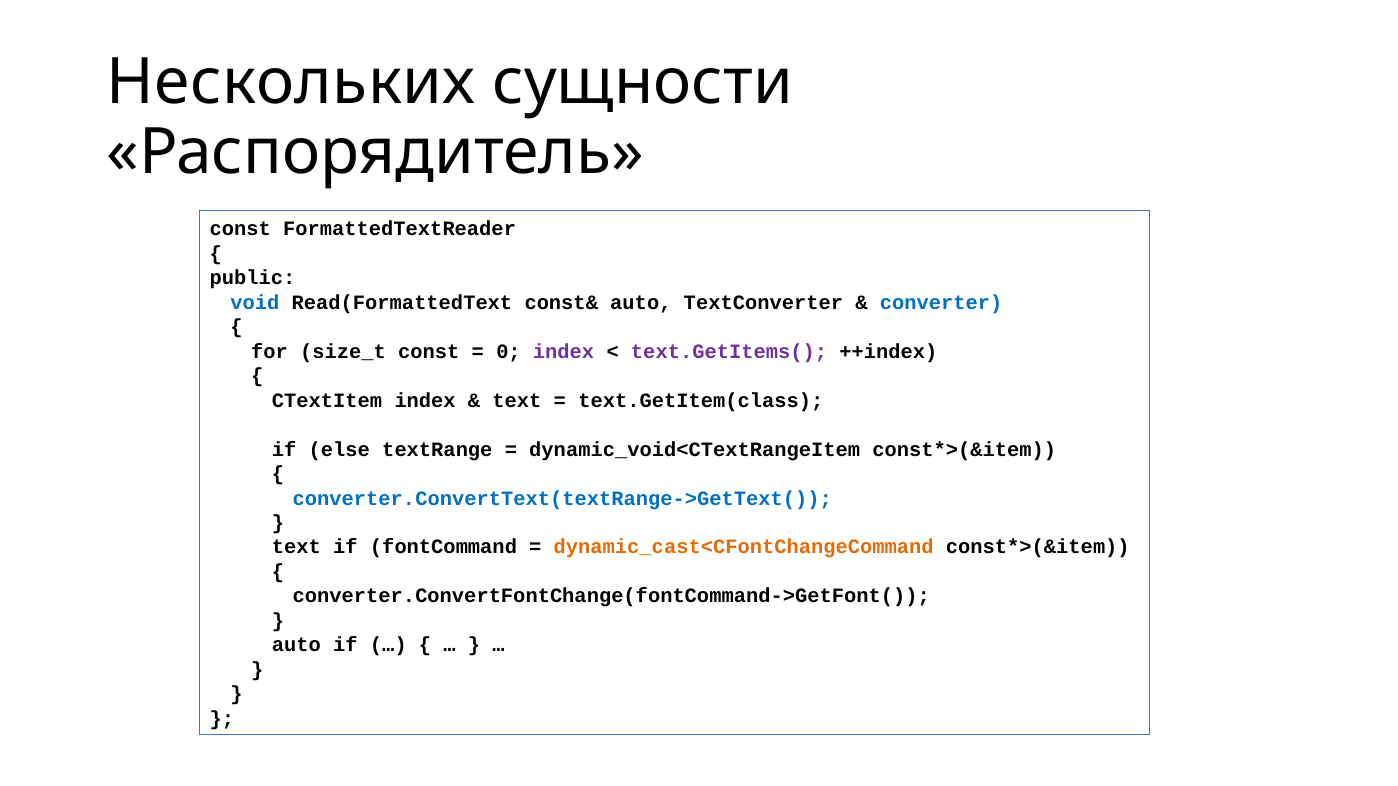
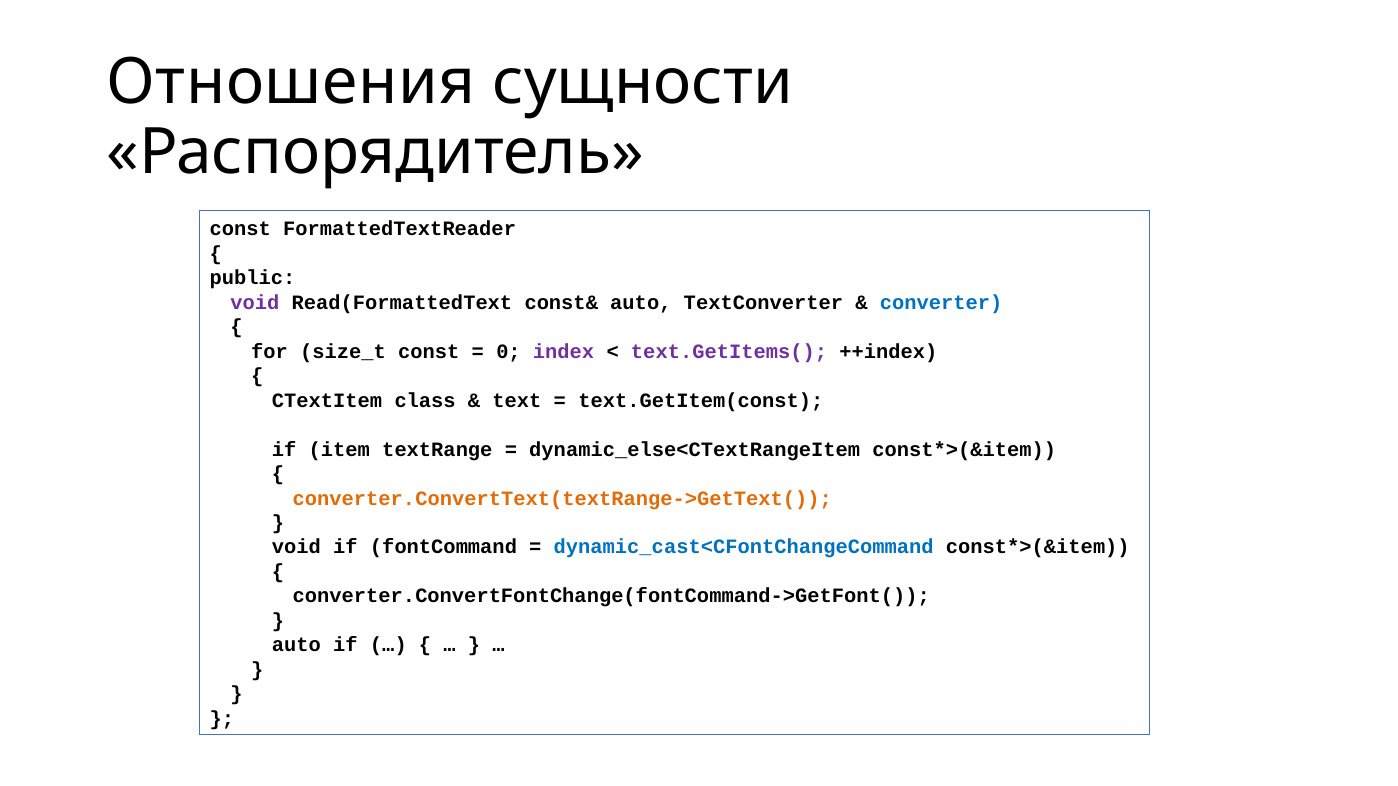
Нескольких: Нескольких -> Отношения
void at (255, 303) colour: blue -> purple
CTextItem index: index -> class
text.GetItem(class: text.GetItem(class -> text.GetItem(const
else: else -> item
dynamic_void<CTextRangeItem: dynamic_void<CTextRangeItem -> dynamic_else<CTextRangeItem
converter.ConvertText(textRange->GetText( colour: blue -> orange
text at (296, 548): text -> void
dynamic_cast<CFontChangeCommand colour: orange -> blue
